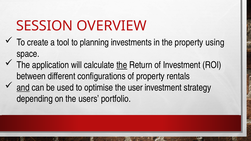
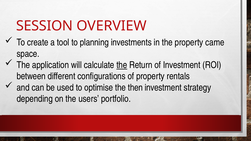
using: using -> came
and underline: present -> none
user: user -> then
